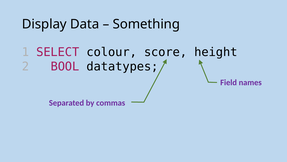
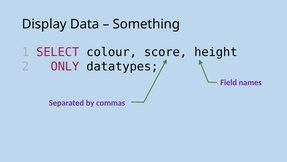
BOOL: BOOL -> ONLY
